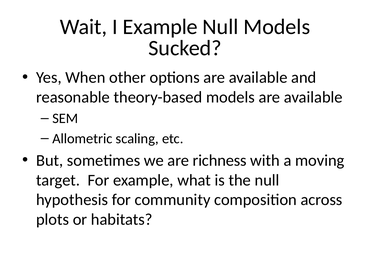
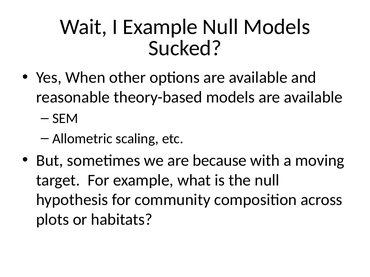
richness: richness -> because
